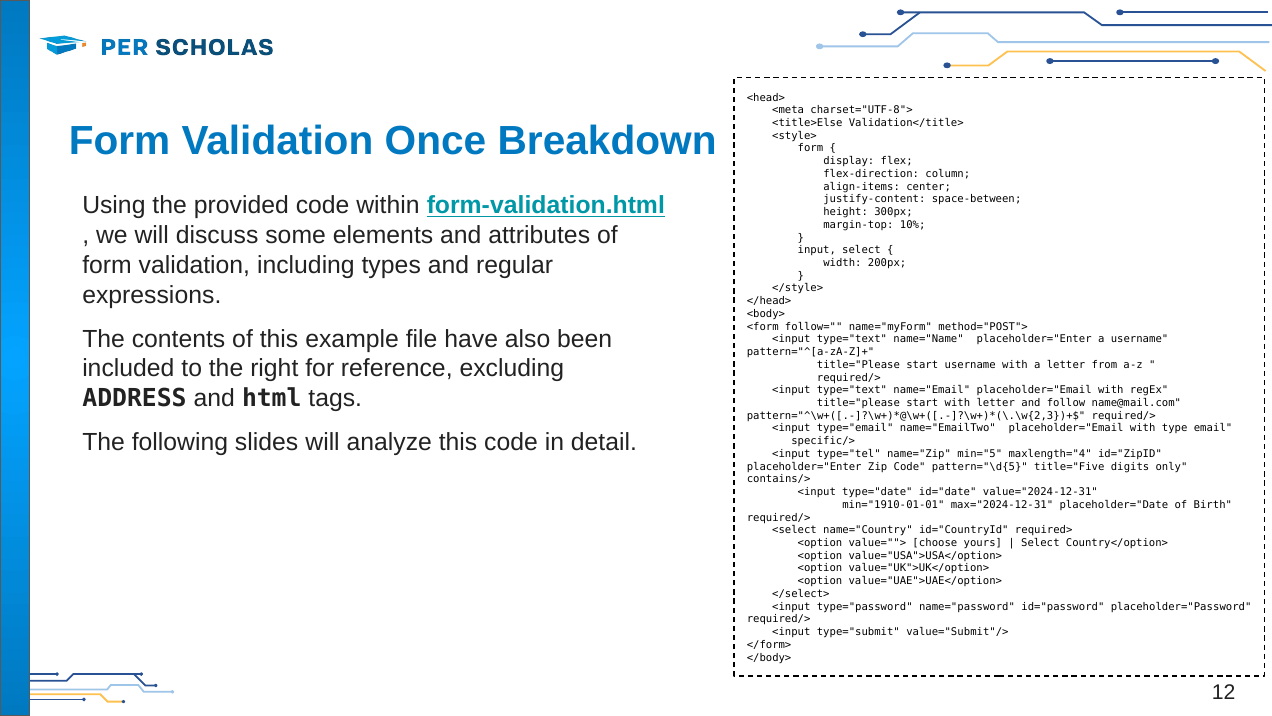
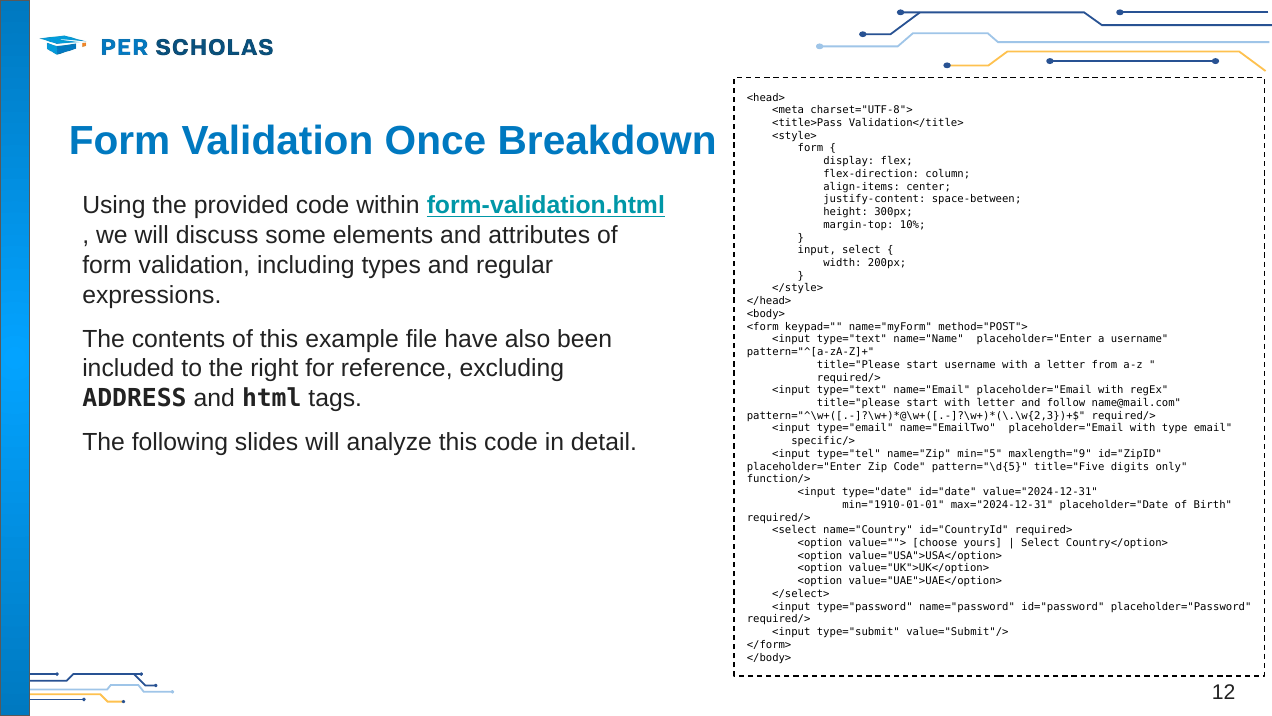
<title>Else: <title>Else -> <title>Pass
follow=: follow= -> keypad=
maxlength="4: maxlength="4 -> maxlength="9
contains/>: contains/> -> function/>
